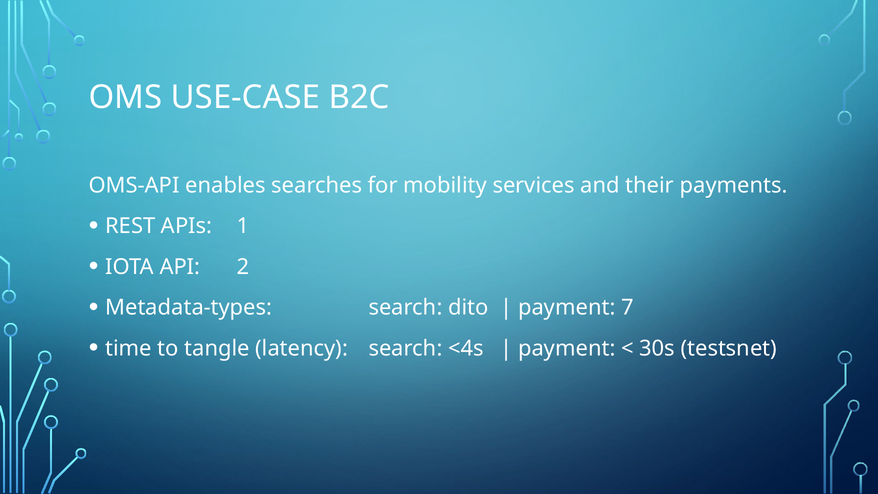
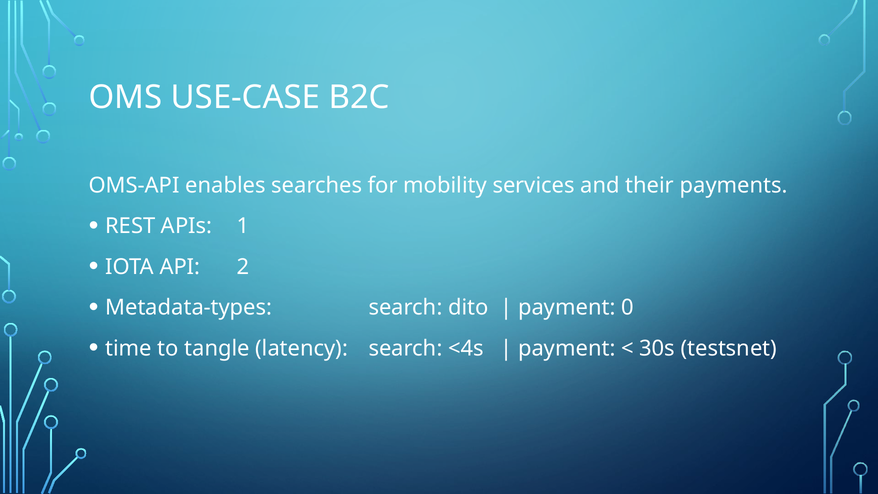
7: 7 -> 0
